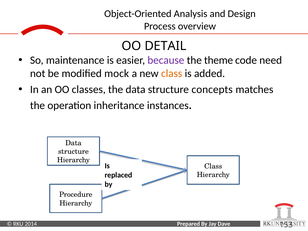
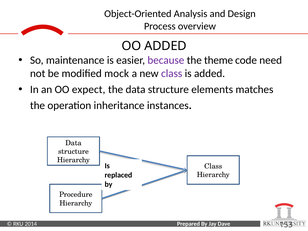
OO DETAIL: DETAIL -> ADDED
class at (172, 74) colour: orange -> purple
classes: classes -> expect
concepts: concepts -> elements
